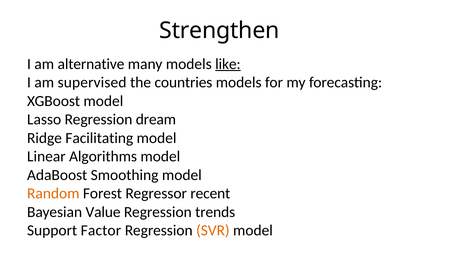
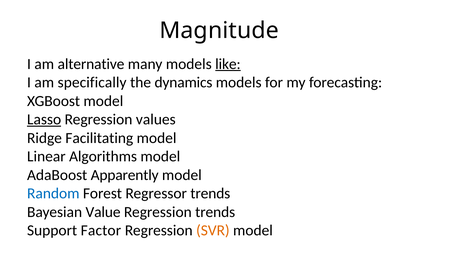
Strengthen: Strengthen -> Magnitude
supervised: supervised -> specifically
countries: countries -> dynamics
Lasso underline: none -> present
dream: dream -> values
Smoothing: Smoothing -> Apparently
Random colour: orange -> blue
Regressor recent: recent -> trends
